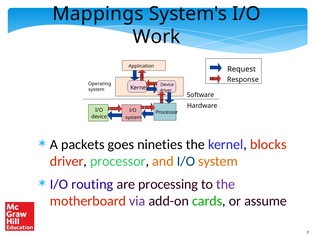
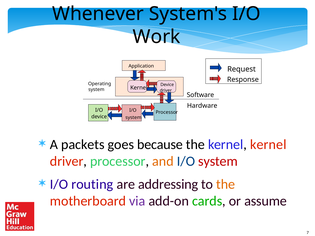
Mappings: Mappings -> Whenever
nineties: nineties -> because
kernel blocks: blocks -> kernel
system at (218, 162) colour: orange -> red
processing: processing -> addressing
the at (226, 185) colour: purple -> orange
